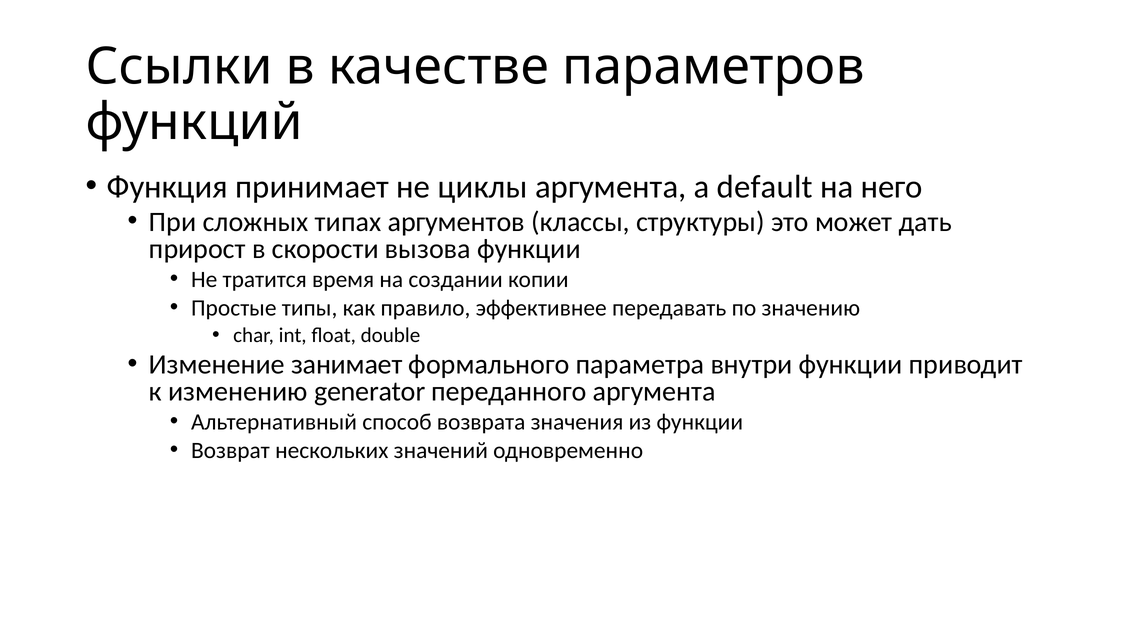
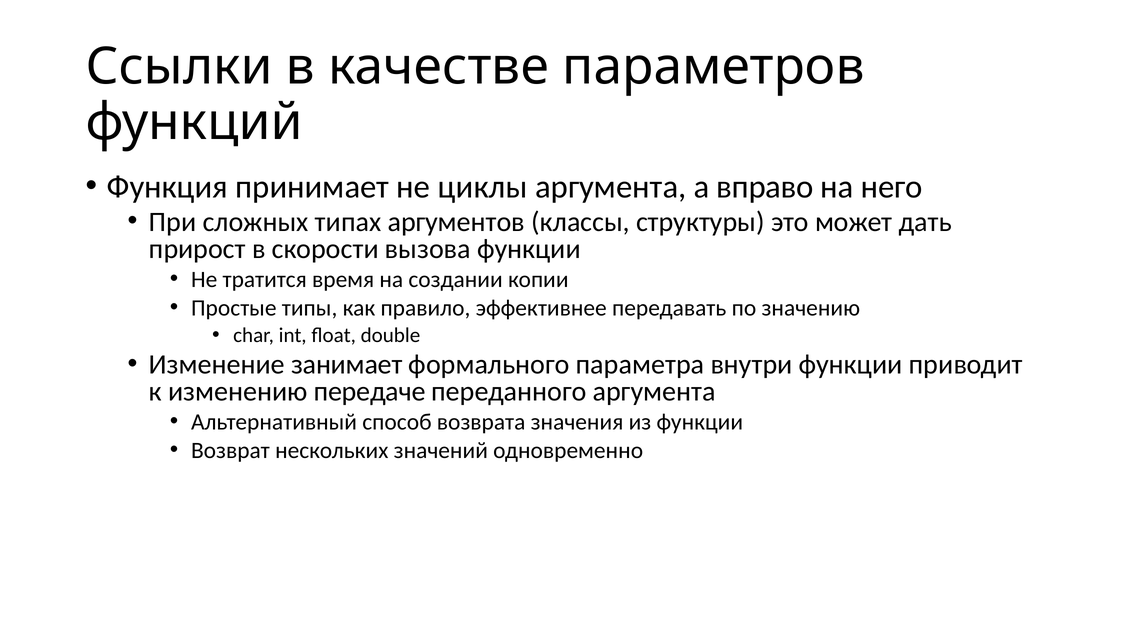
default: default -> вправо
generator: generator -> передаче
